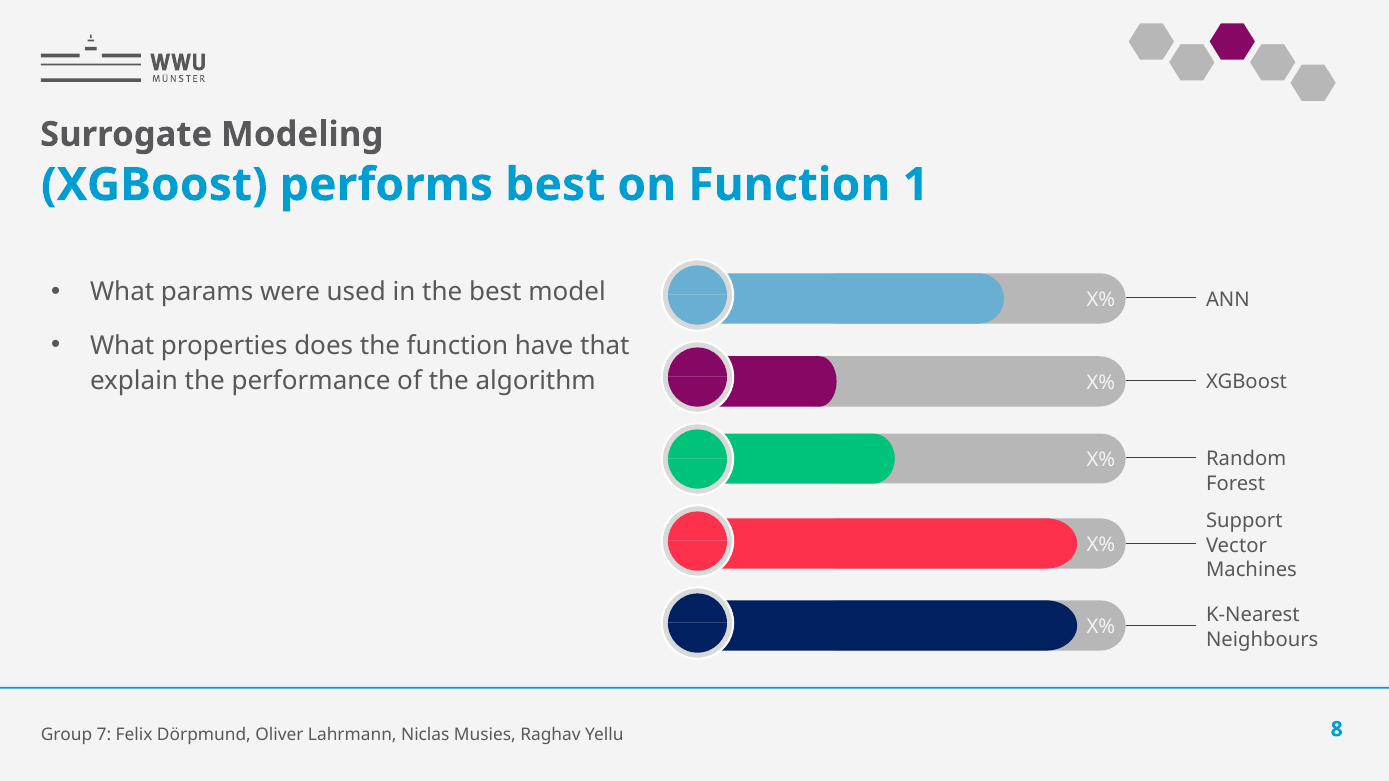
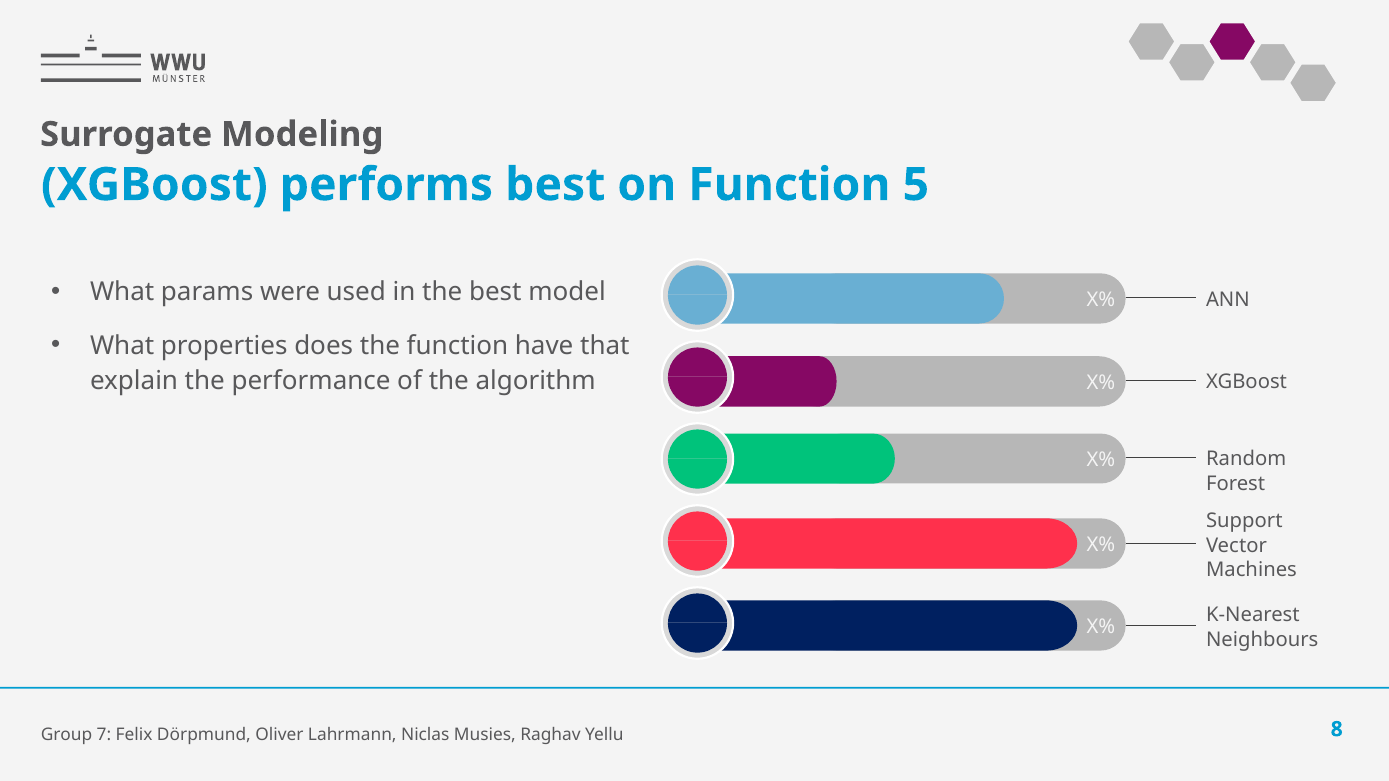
1: 1 -> 5
